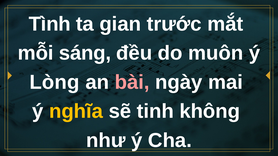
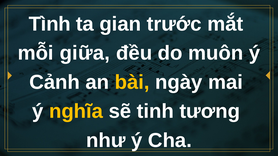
sáng: sáng -> giữa
Lòng: Lòng -> Cảnh
bài colour: pink -> yellow
không: không -> tương
